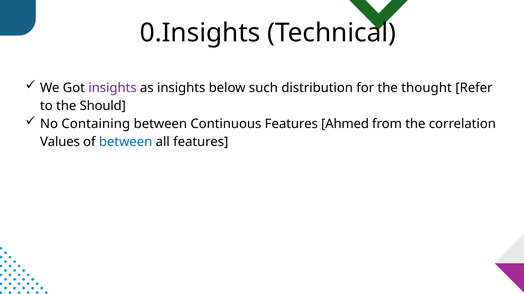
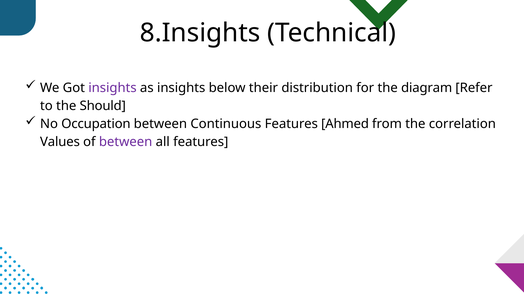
0.Insights: 0.Insights -> 8.Insights
such: such -> their
thought: thought -> diagram
Containing: Containing -> Occupation
between at (126, 142) colour: blue -> purple
